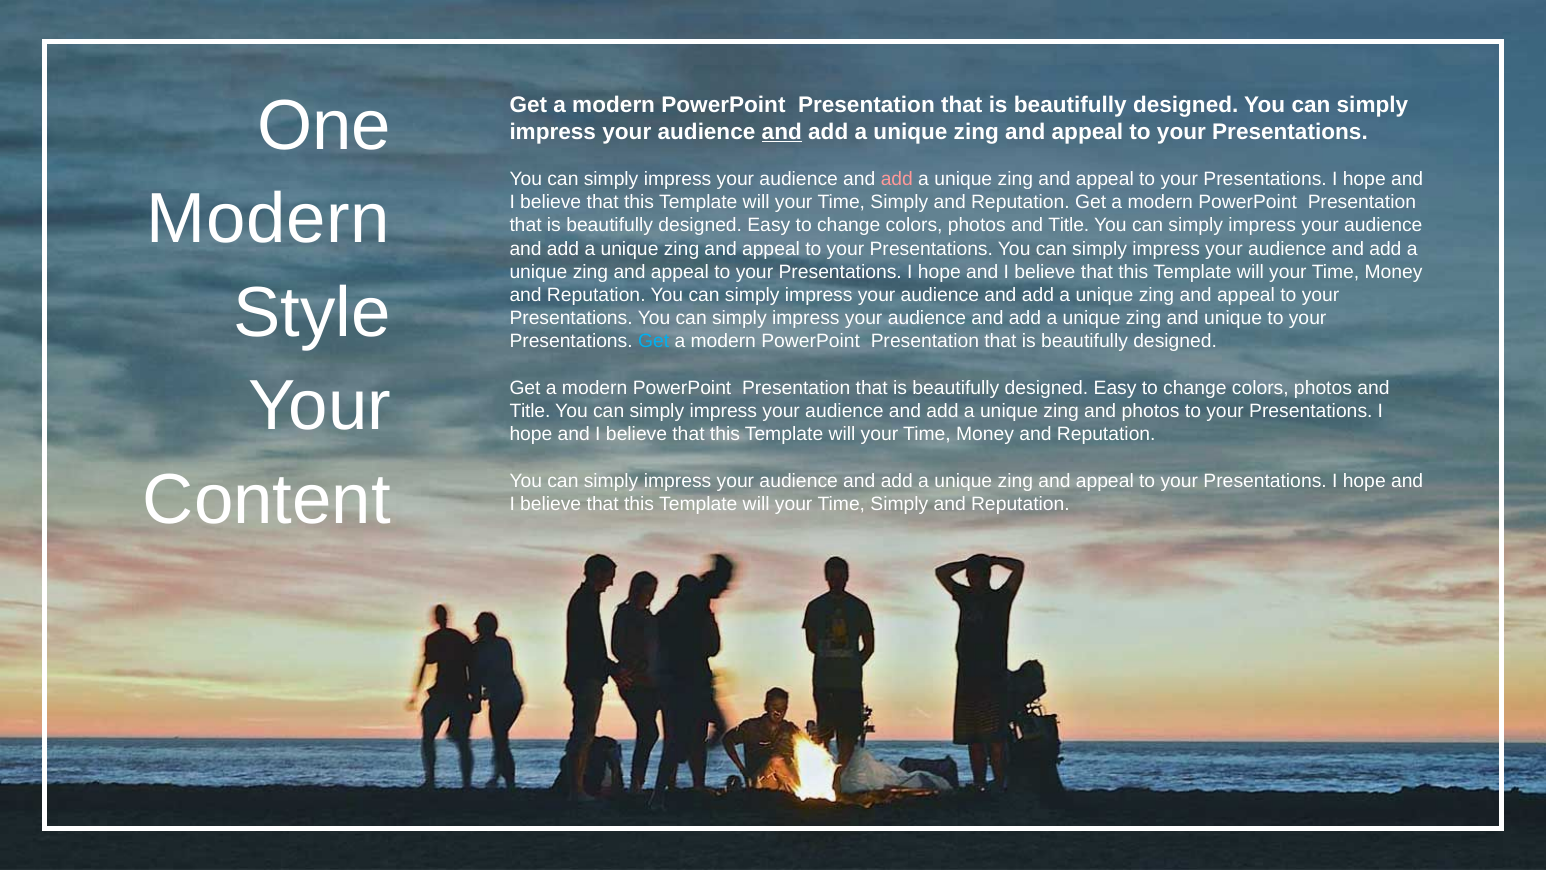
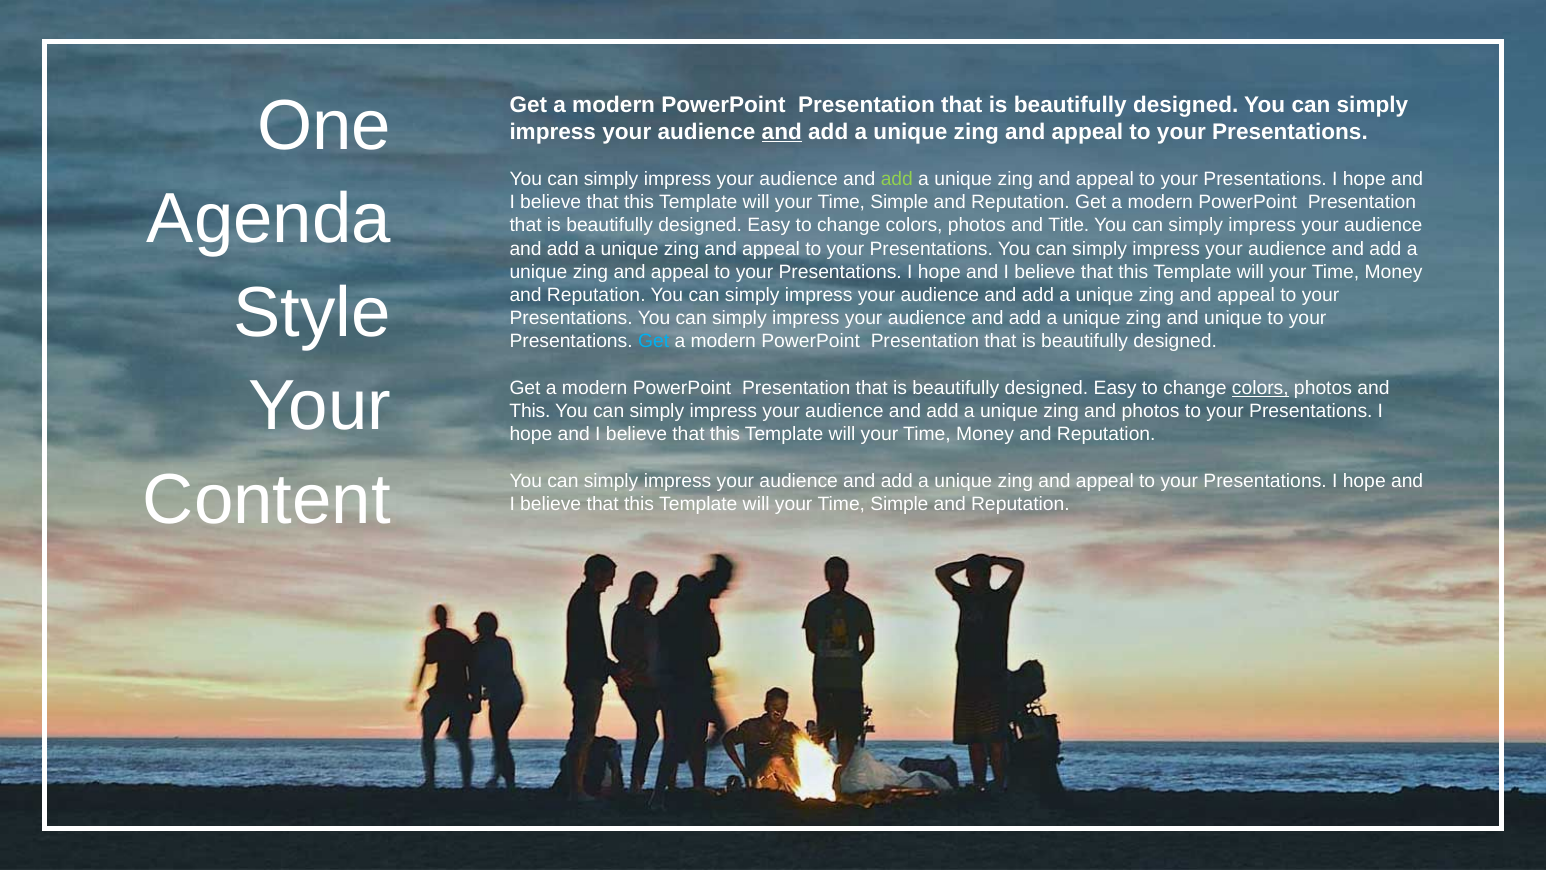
add at (897, 179) colour: pink -> light green
Modern at (269, 219): Modern -> Agenda
Simply at (899, 202): Simply -> Simple
colors at (1260, 388) underline: none -> present
Title at (530, 411): Title -> This
Simply at (899, 504): Simply -> Simple
